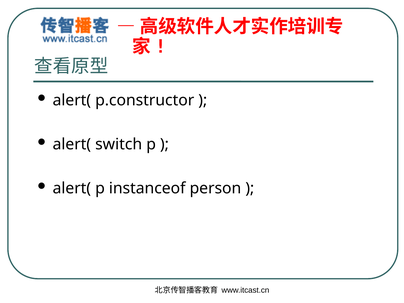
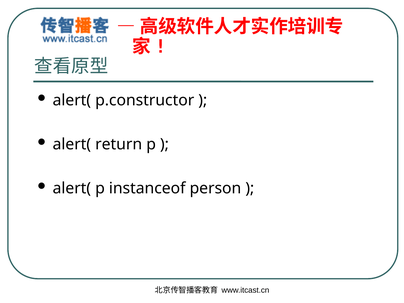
switch: switch -> return
